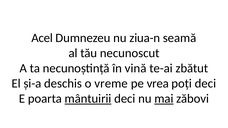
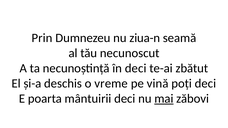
Acel: Acel -> Prin
în vină: vină -> deci
vrea: vrea -> vină
mântuirii underline: present -> none
